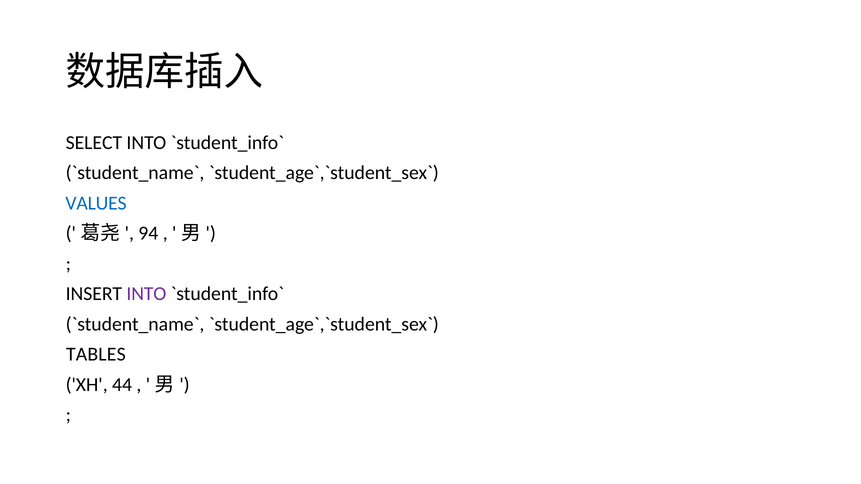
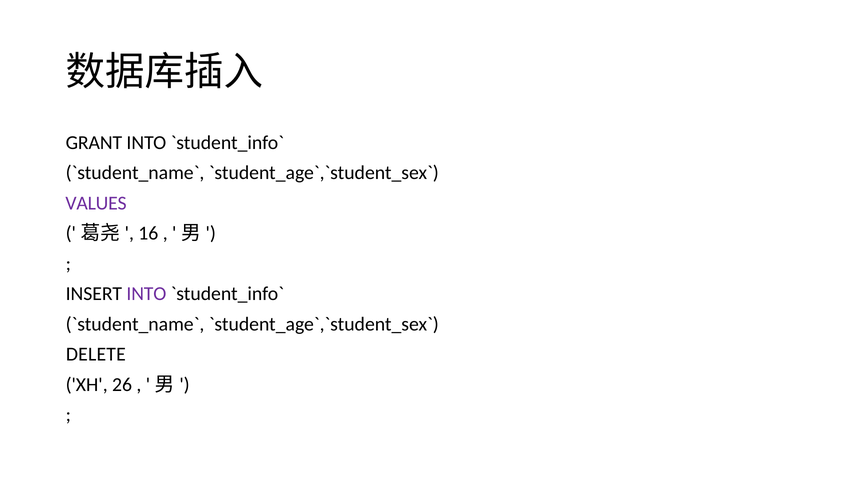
SELECT: SELECT -> GRANT
VALUES colour: blue -> purple
94: 94 -> 16
TABLES: TABLES -> DELETE
44: 44 -> 26
